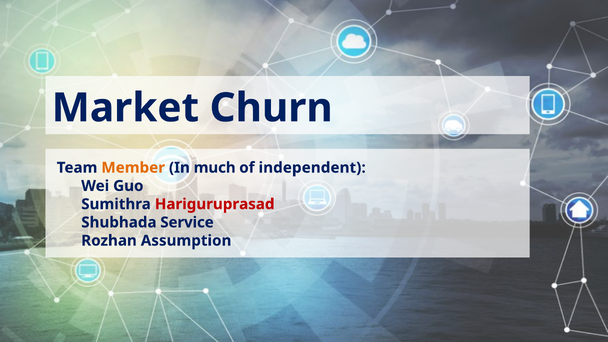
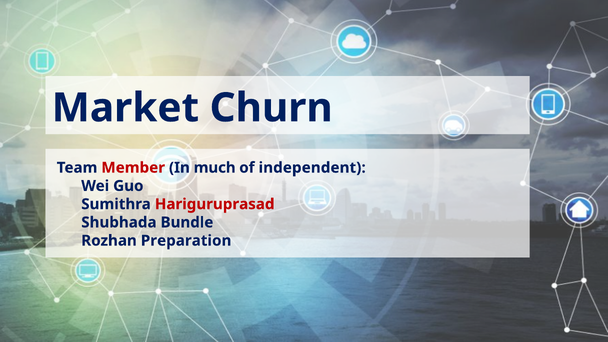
Member colour: orange -> red
Service: Service -> Bundle
Assumption: Assumption -> Preparation
